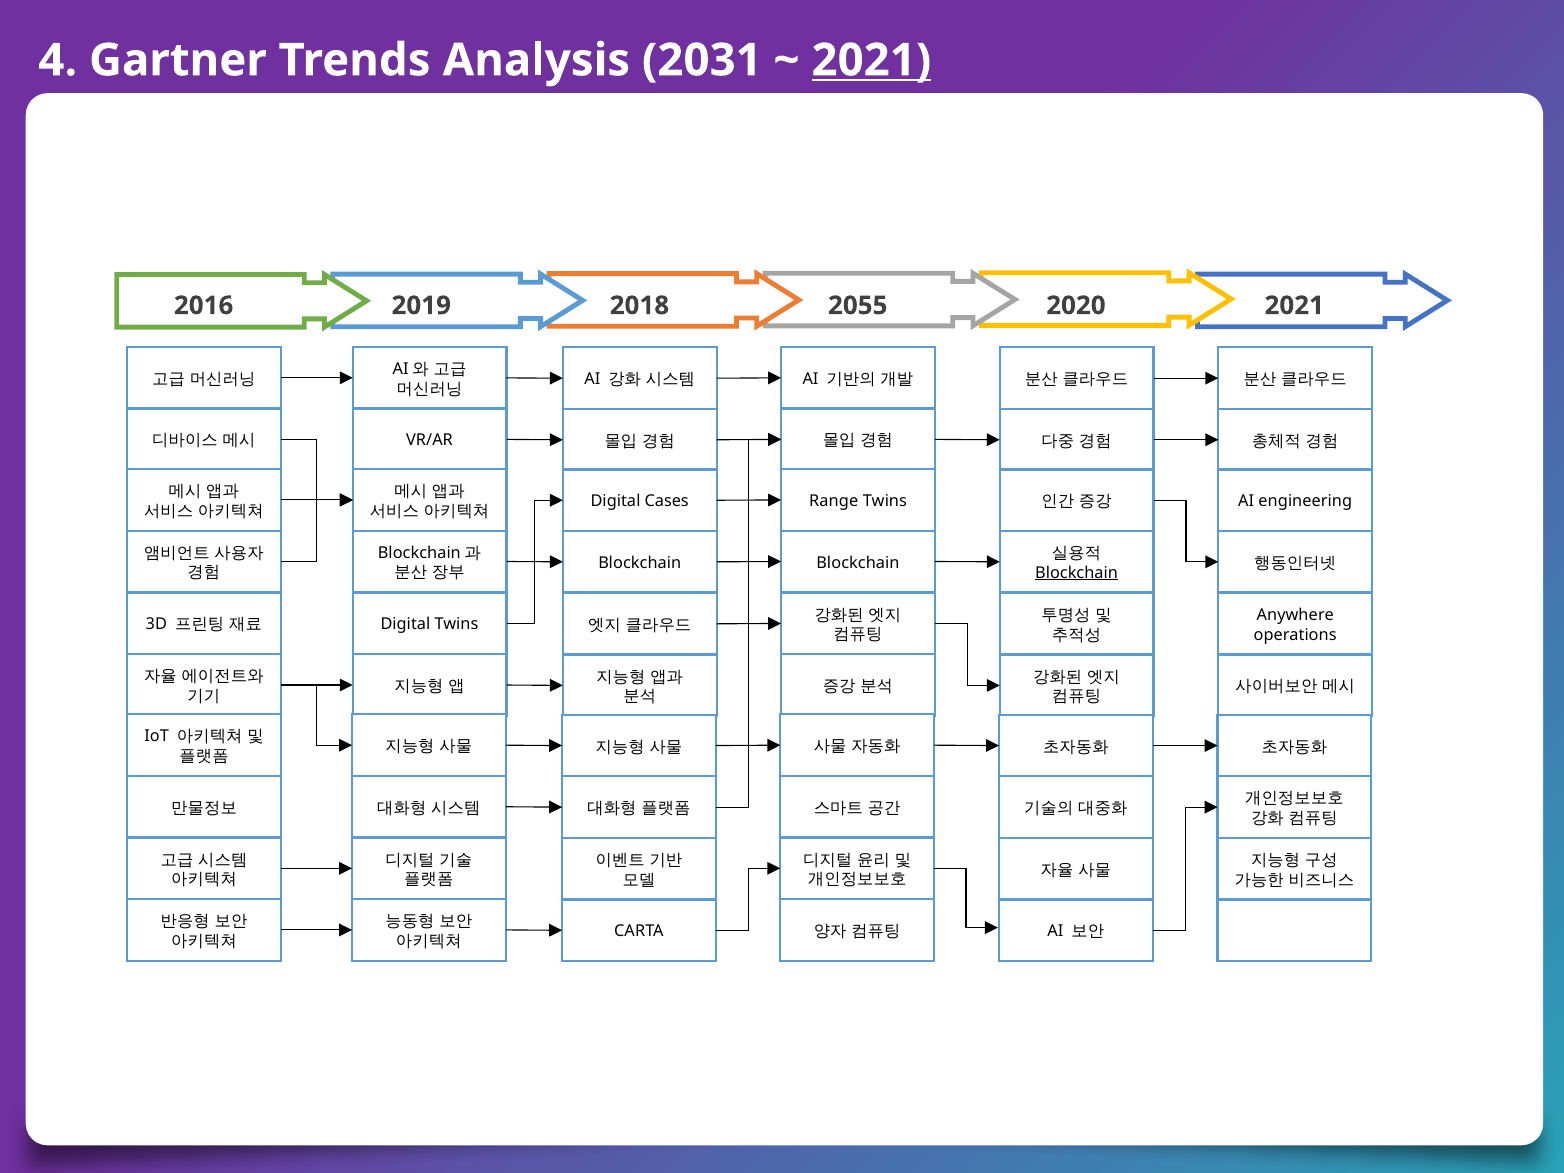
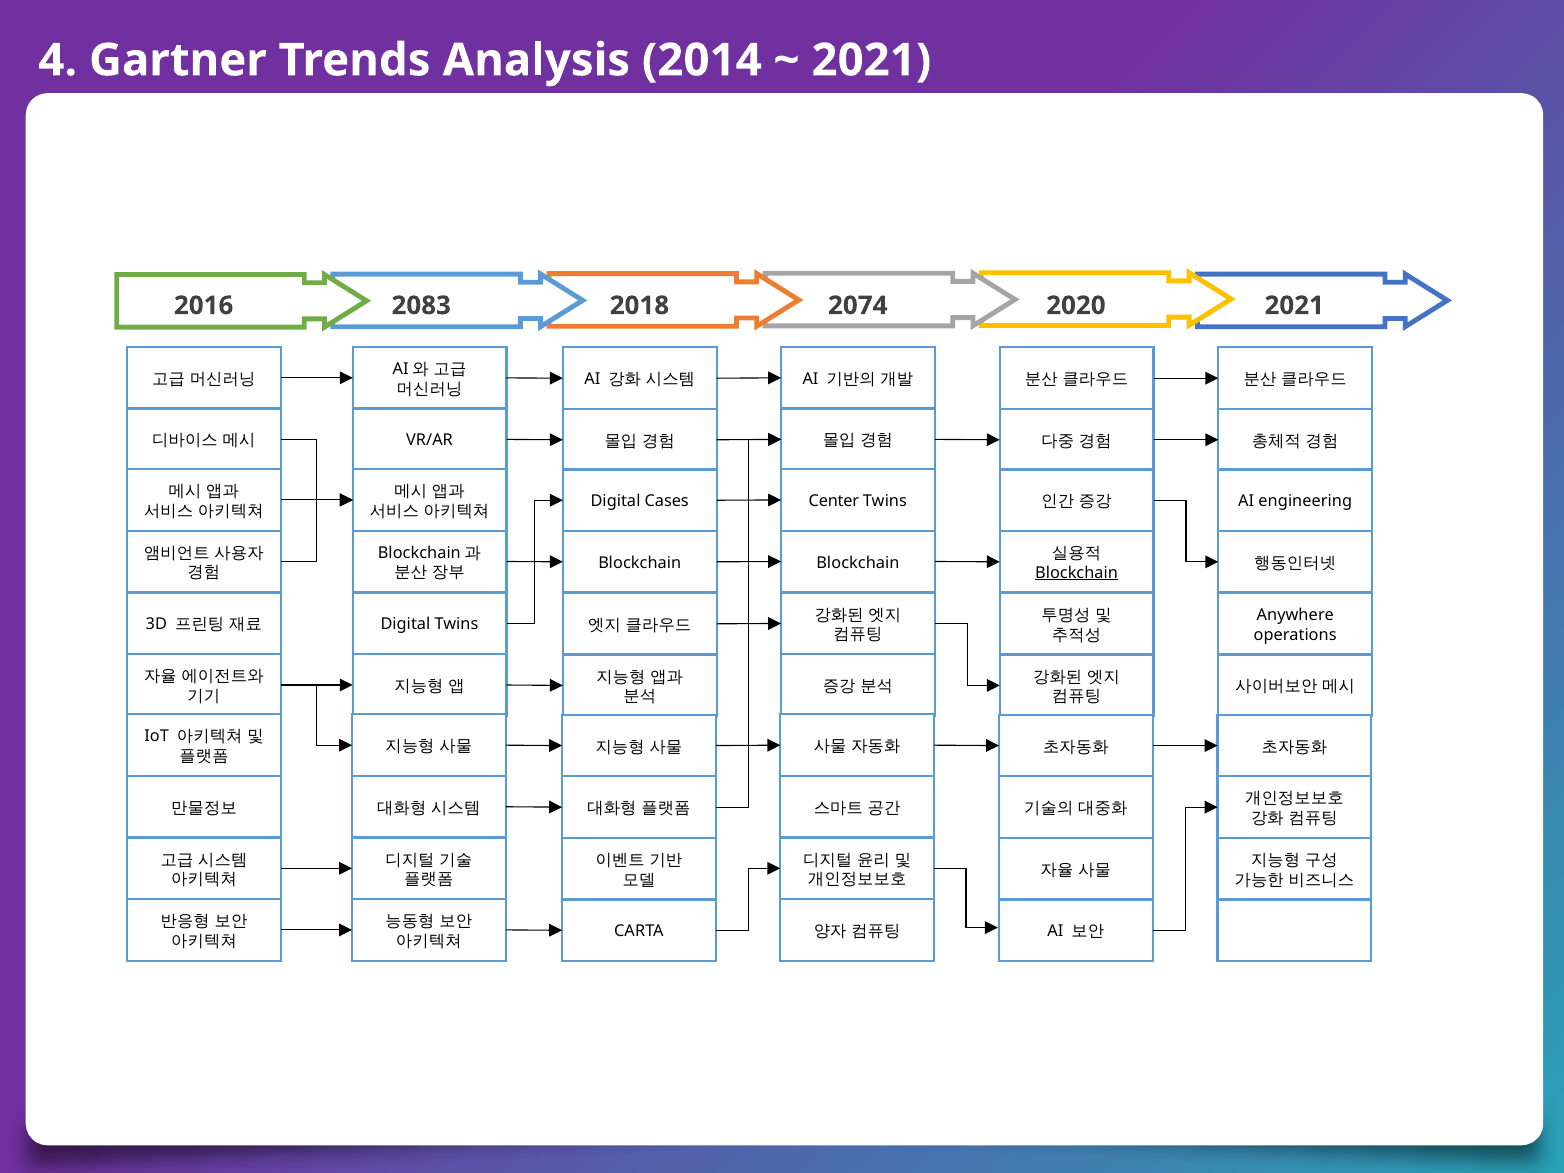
2031: 2031 -> 2014
2021 at (871, 60) underline: present -> none
2019: 2019 -> 2083
2055: 2055 -> 2074
Range: Range -> Center
